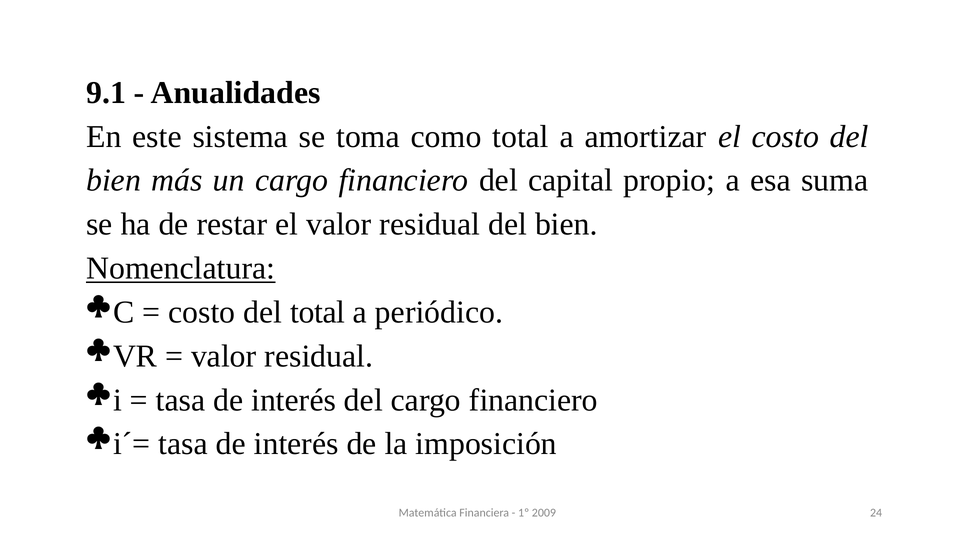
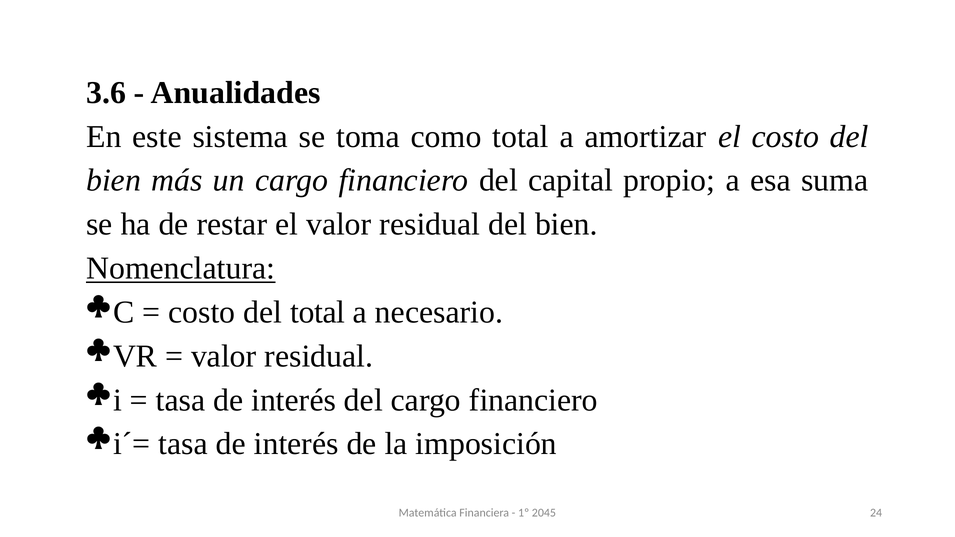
9.1: 9.1 -> 3.6
periódico: periódico -> necesario
2009: 2009 -> 2045
